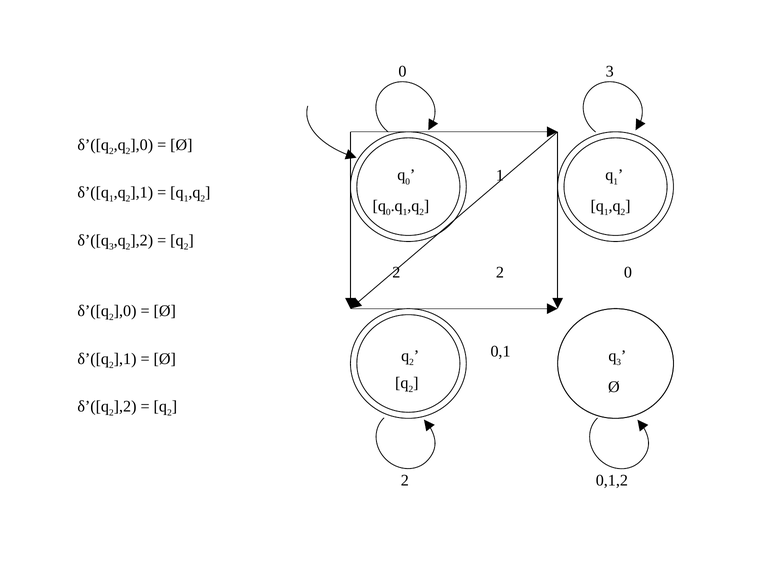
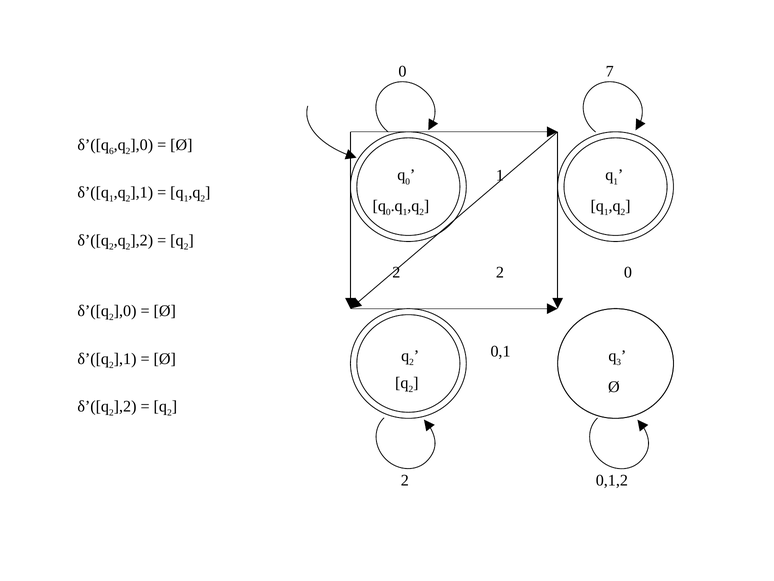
0 3: 3 -> 7
2 at (111, 151): 2 -> 6
3 at (111, 246): 3 -> 2
